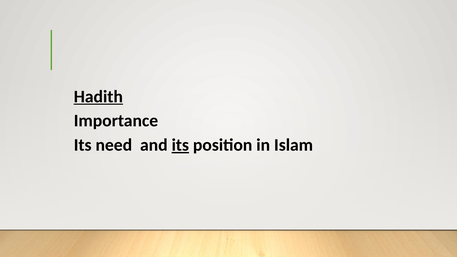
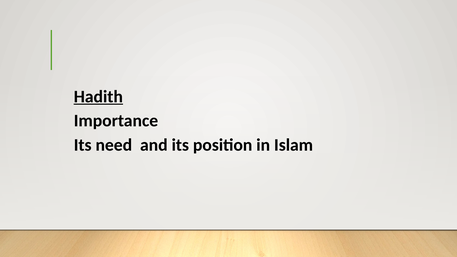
its at (180, 145) underline: present -> none
